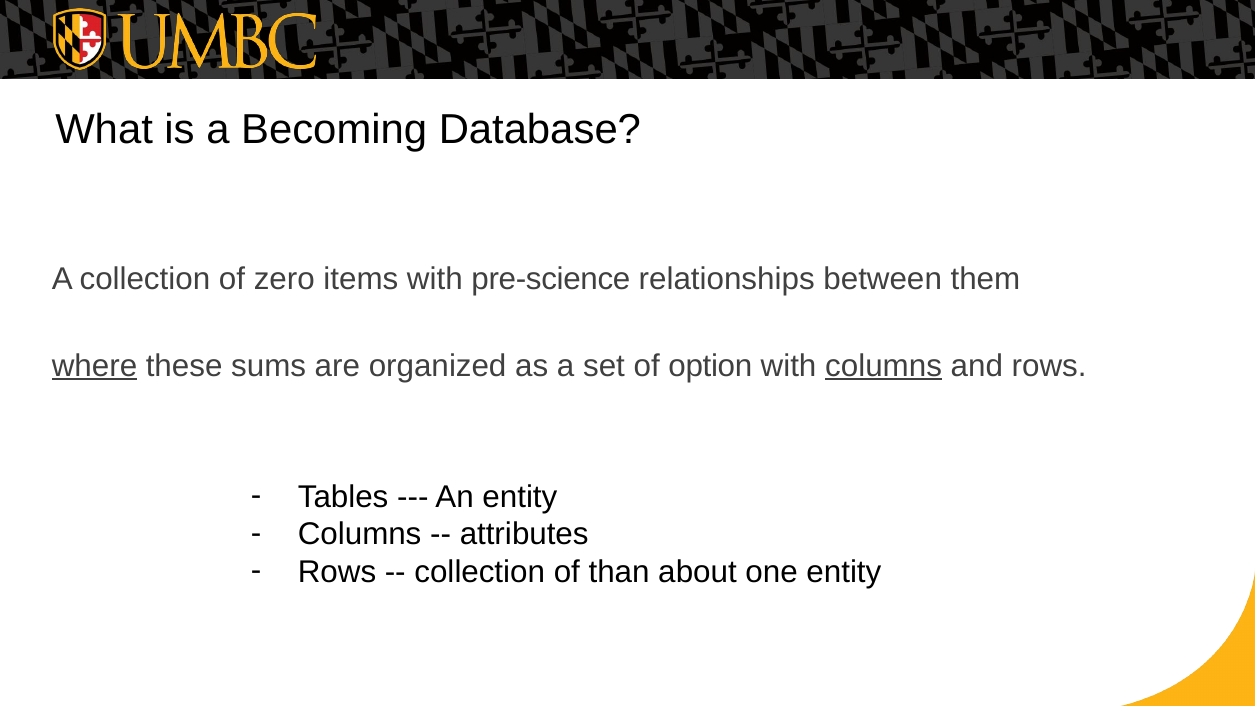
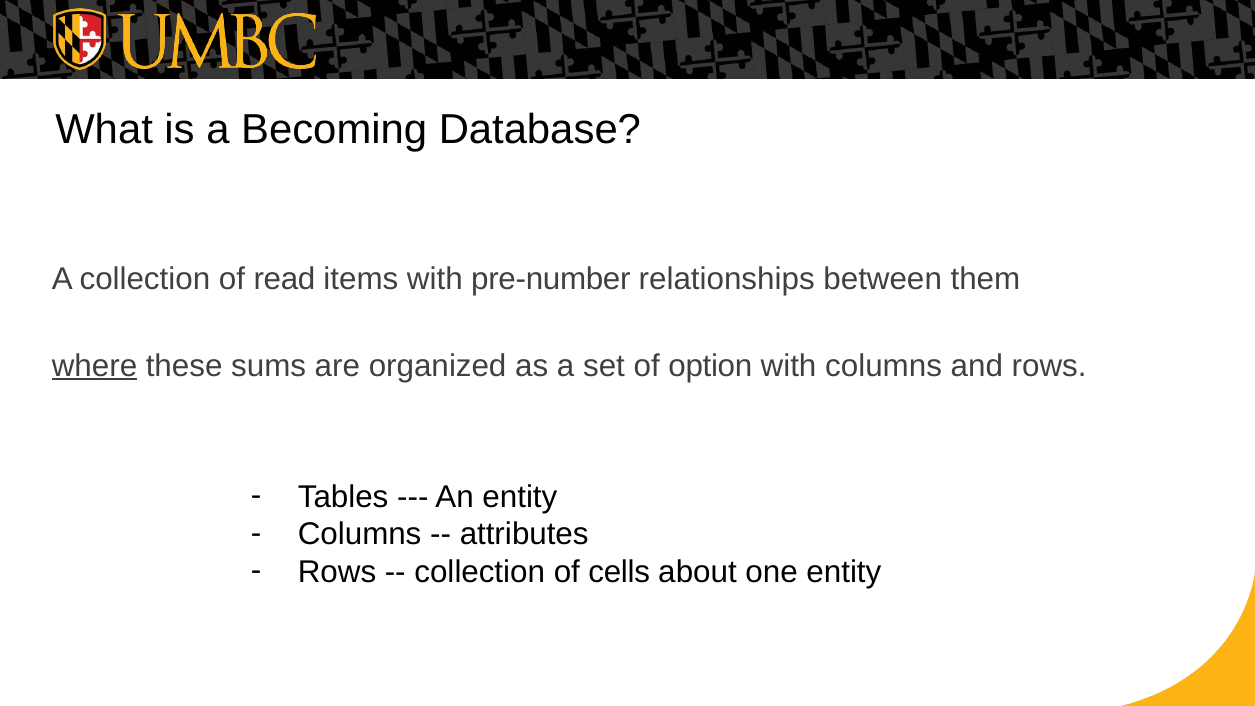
zero: zero -> read
pre-science: pre-science -> pre-number
columns at (884, 366) underline: present -> none
than: than -> cells
